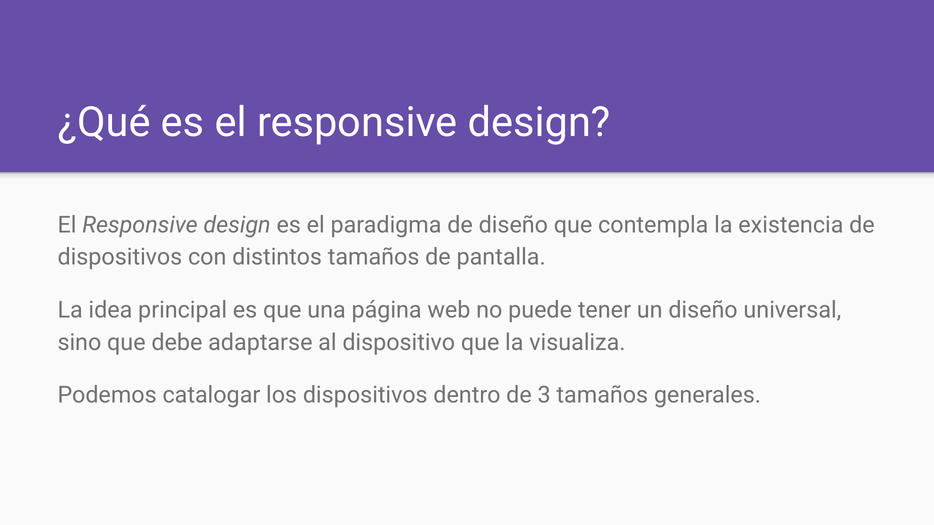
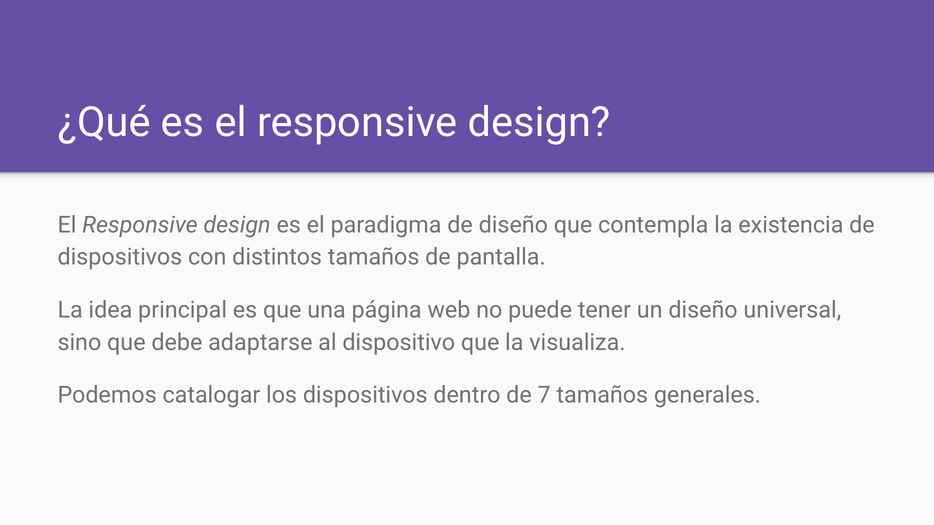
3: 3 -> 7
